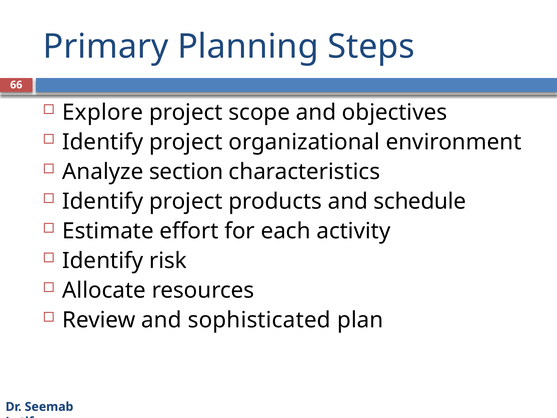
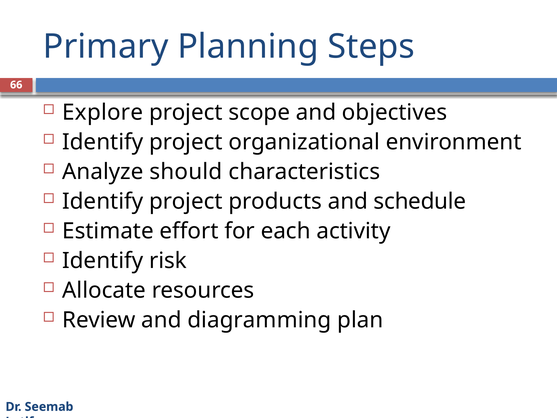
section: section -> should
sophisticated: sophisticated -> diagramming
